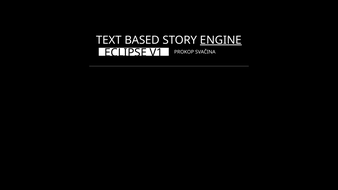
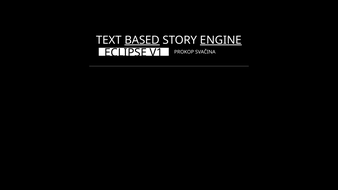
BASED underline: none -> present
